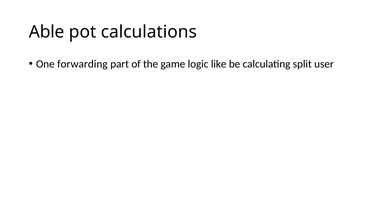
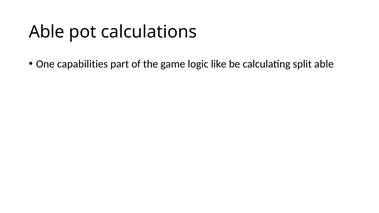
forwarding: forwarding -> capabilities
split user: user -> able
